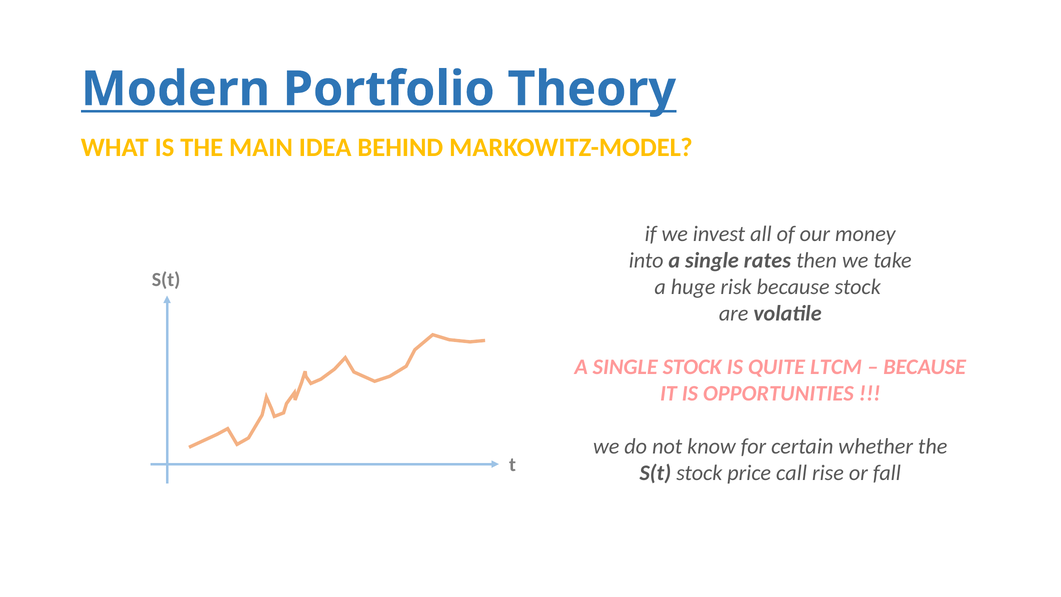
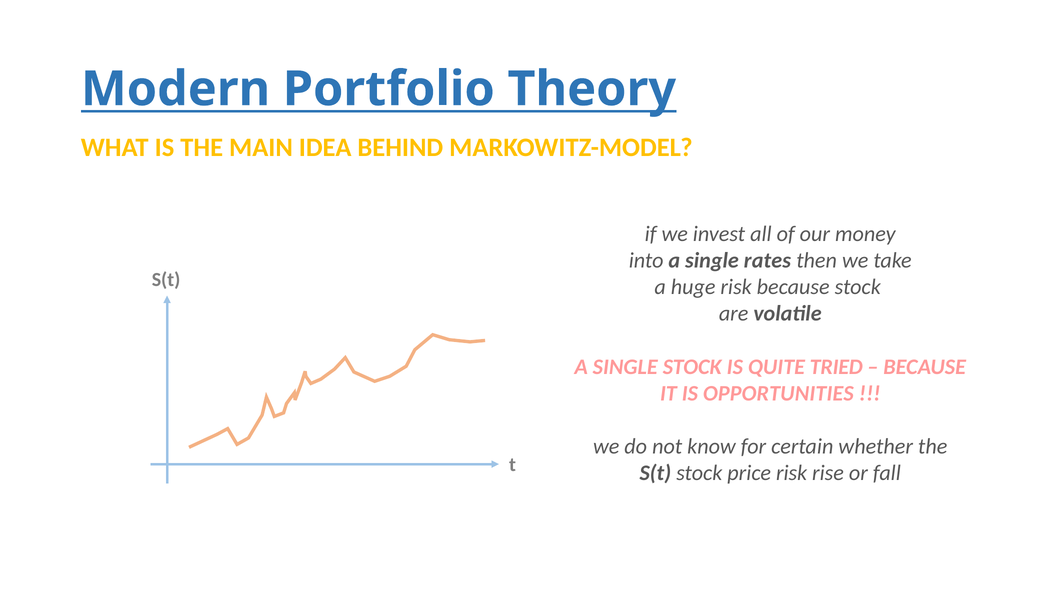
LTCM: LTCM -> TRIED
price call: call -> risk
